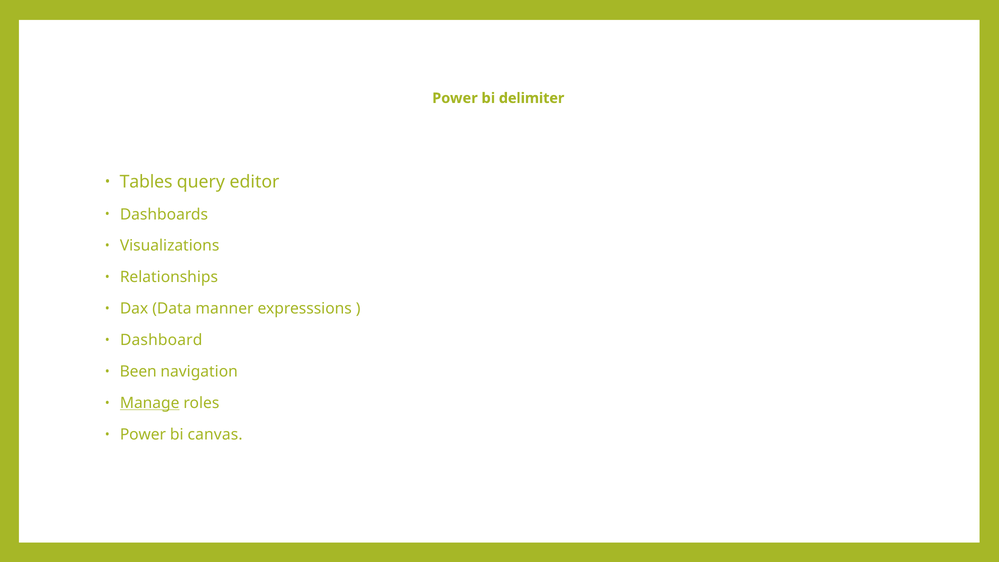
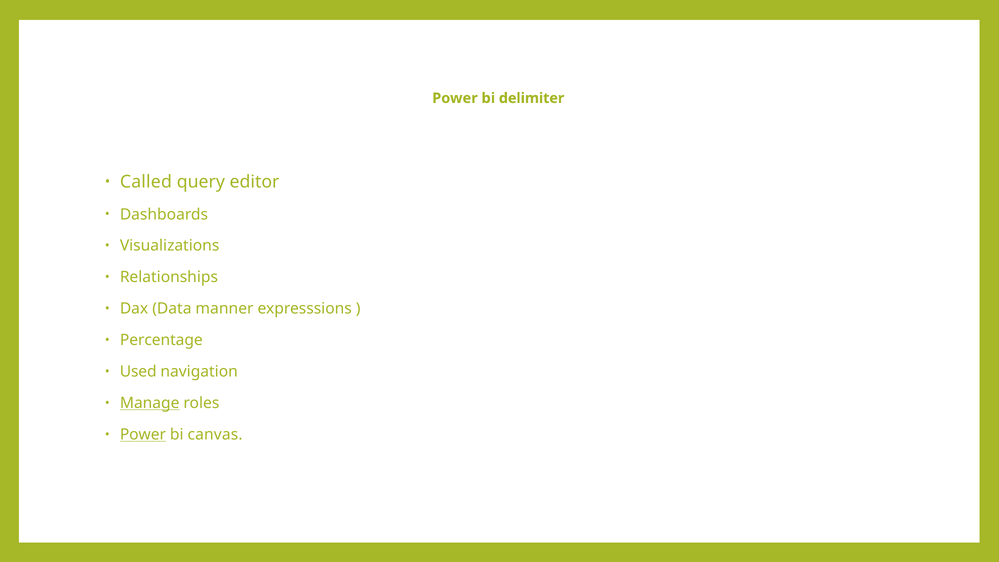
Tables: Tables -> Called
Dashboard: Dashboard -> Percentage
Been: Been -> Used
Power at (143, 434) underline: none -> present
